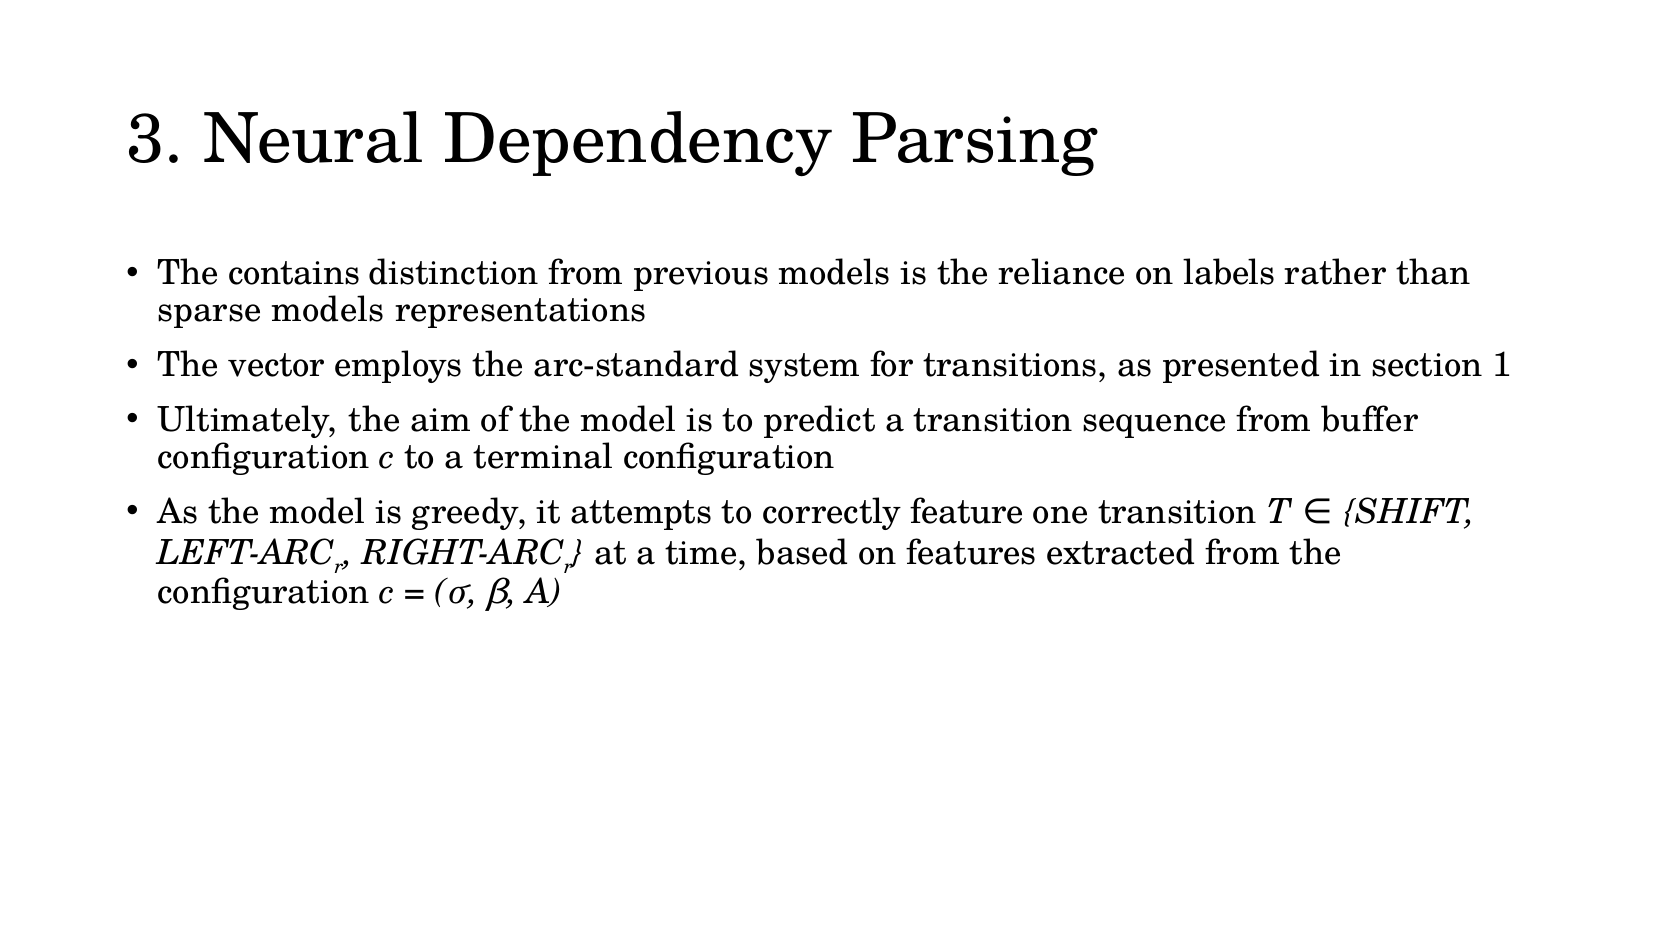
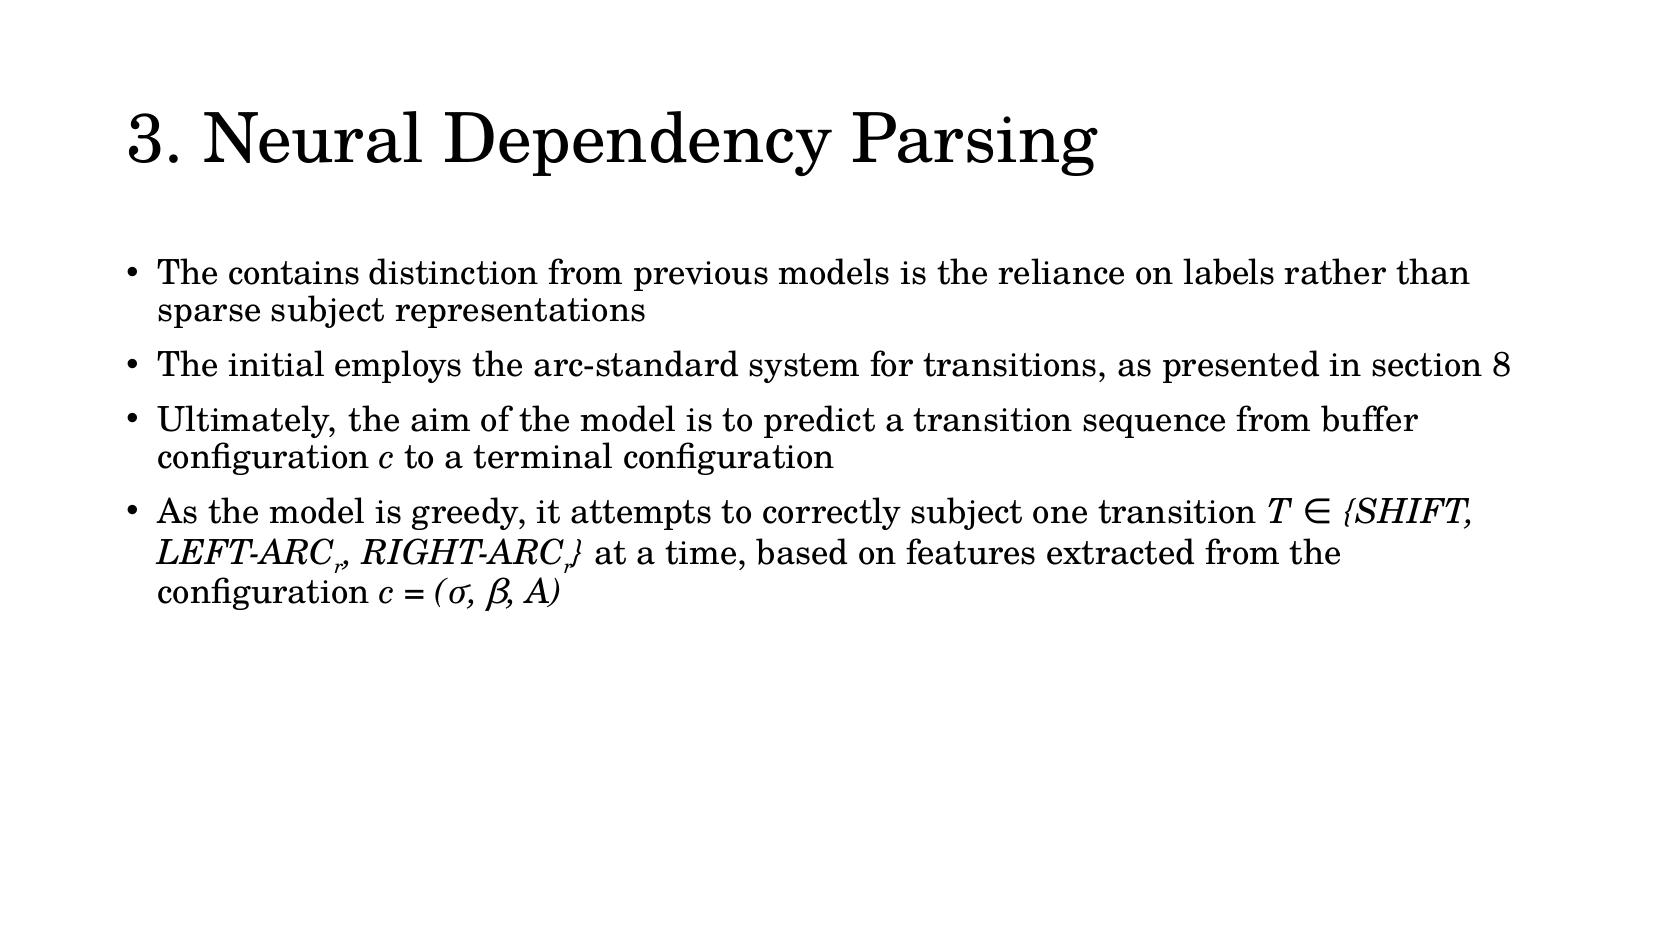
sparse models: models -> subject
vector: vector -> initial
1: 1 -> 8
correctly feature: feature -> subject
